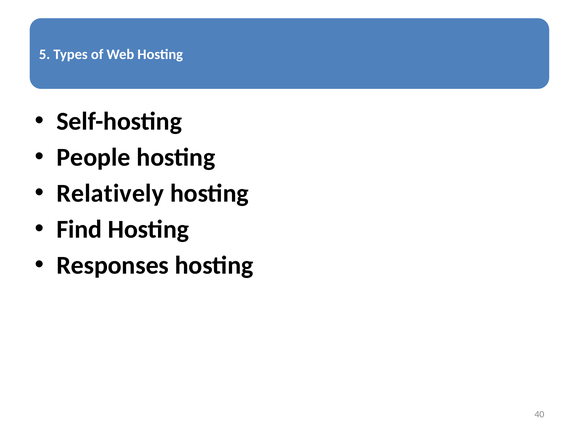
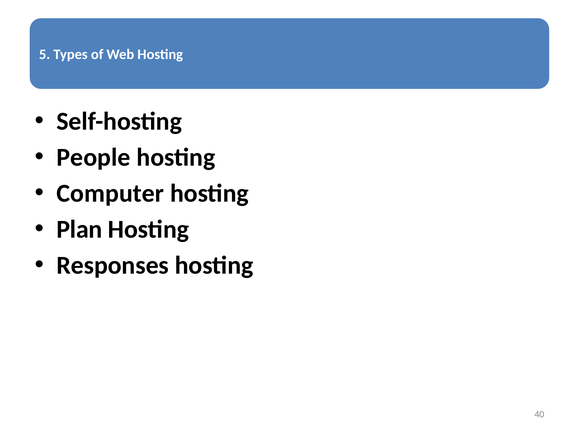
Relatively: Relatively -> Computer
Find: Find -> Plan
